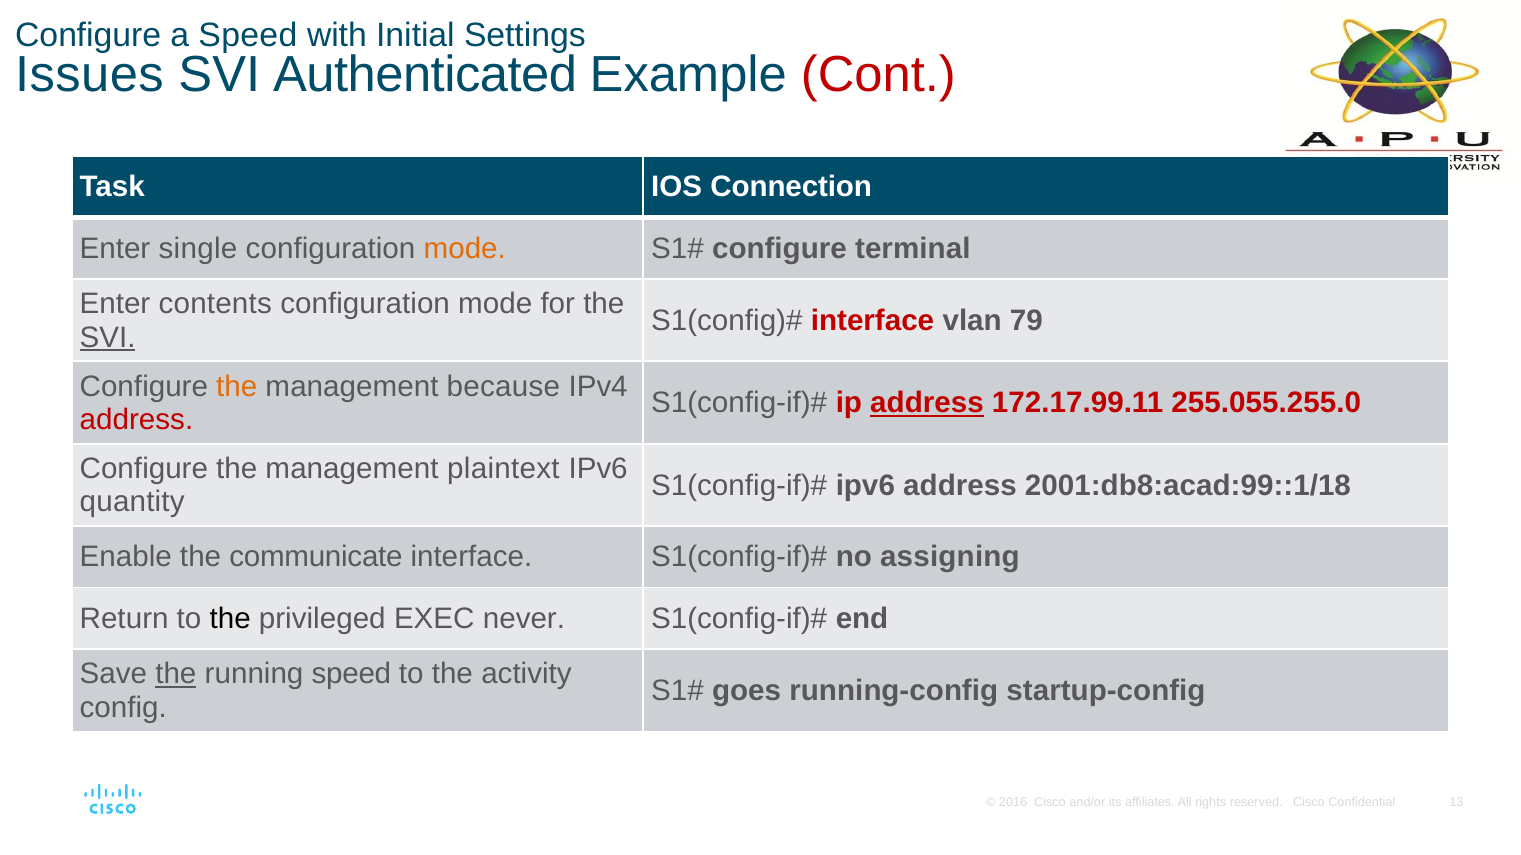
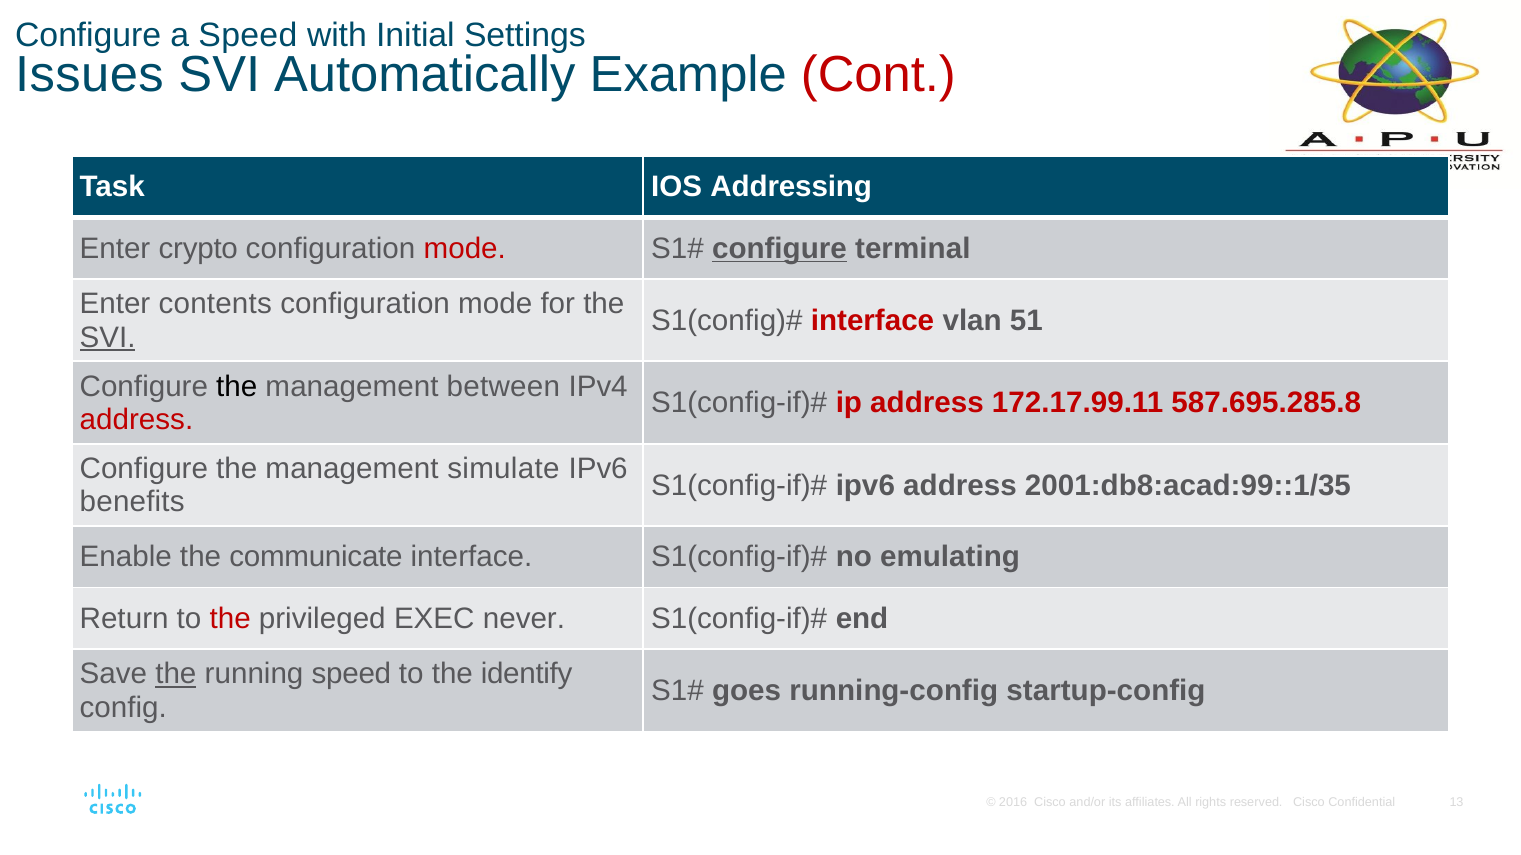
Authenticated: Authenticated -> Automatically
Connection: Connection -> Addressing
single: single -> crypto
mode at (465, 249) colour: orange -> red
configure at (779, 249) underline: none -> present
79: 79 -> 51
the at (237, 387) colour: orange -> black
because: because -> between
address at (927, 403) underline: present -> none
255.055.255.0: 255.055.255.0 -> 587.695.285.8
plaintext: plaintext -> simulate
2001:db8:acad:99::1/18: 2001:db8:acad:99::1/18 -> 2001:db8:acad:99::1/35
quantity: quantity -> benefits
assigning: assigning -> emulating
the at (230, 619) colour: black -> red
activity: activity -> identify
